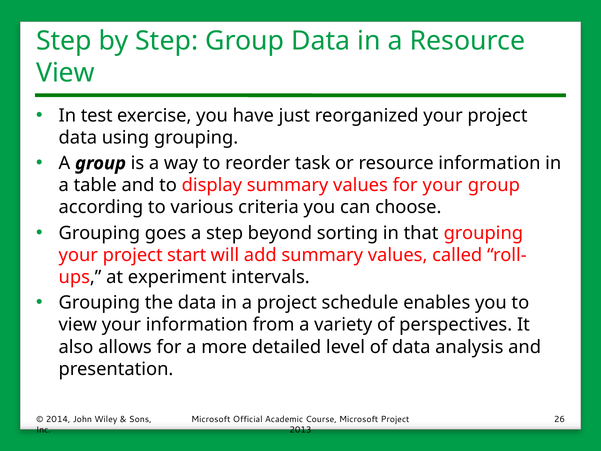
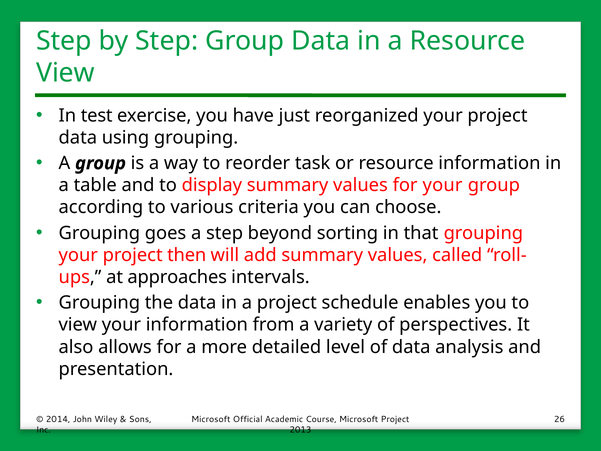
start: start -> then
experiment: experiment -> approaches
